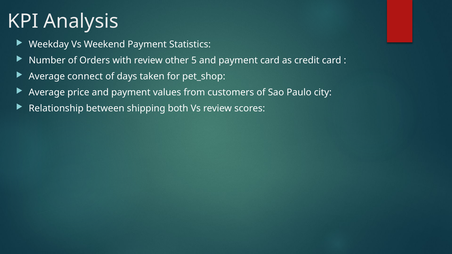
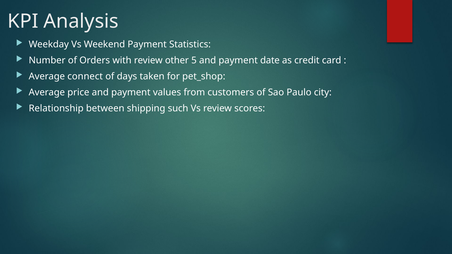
payment card: card -> date
both: both -> such
